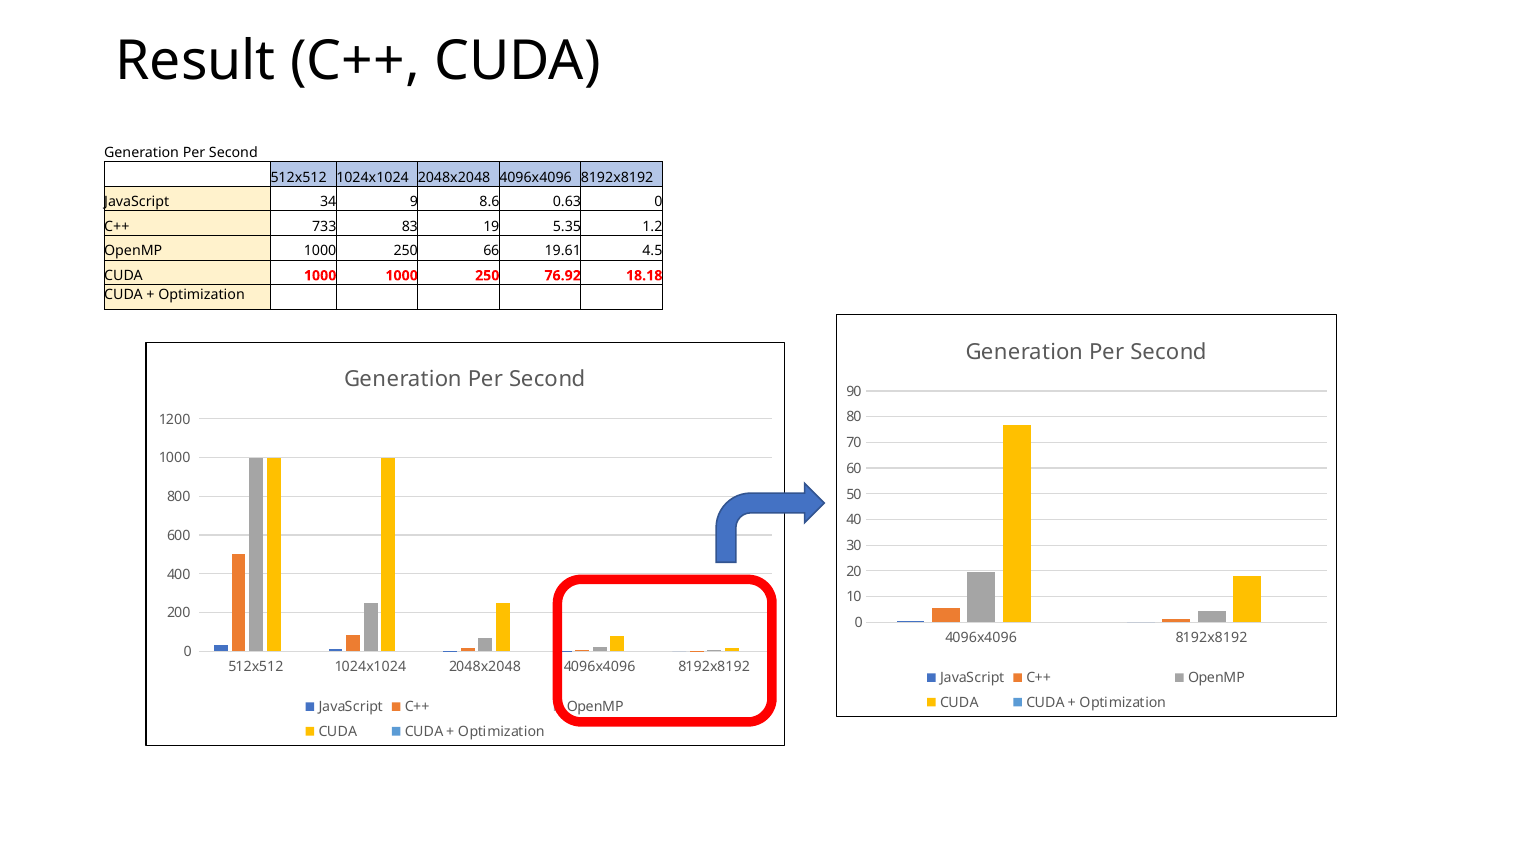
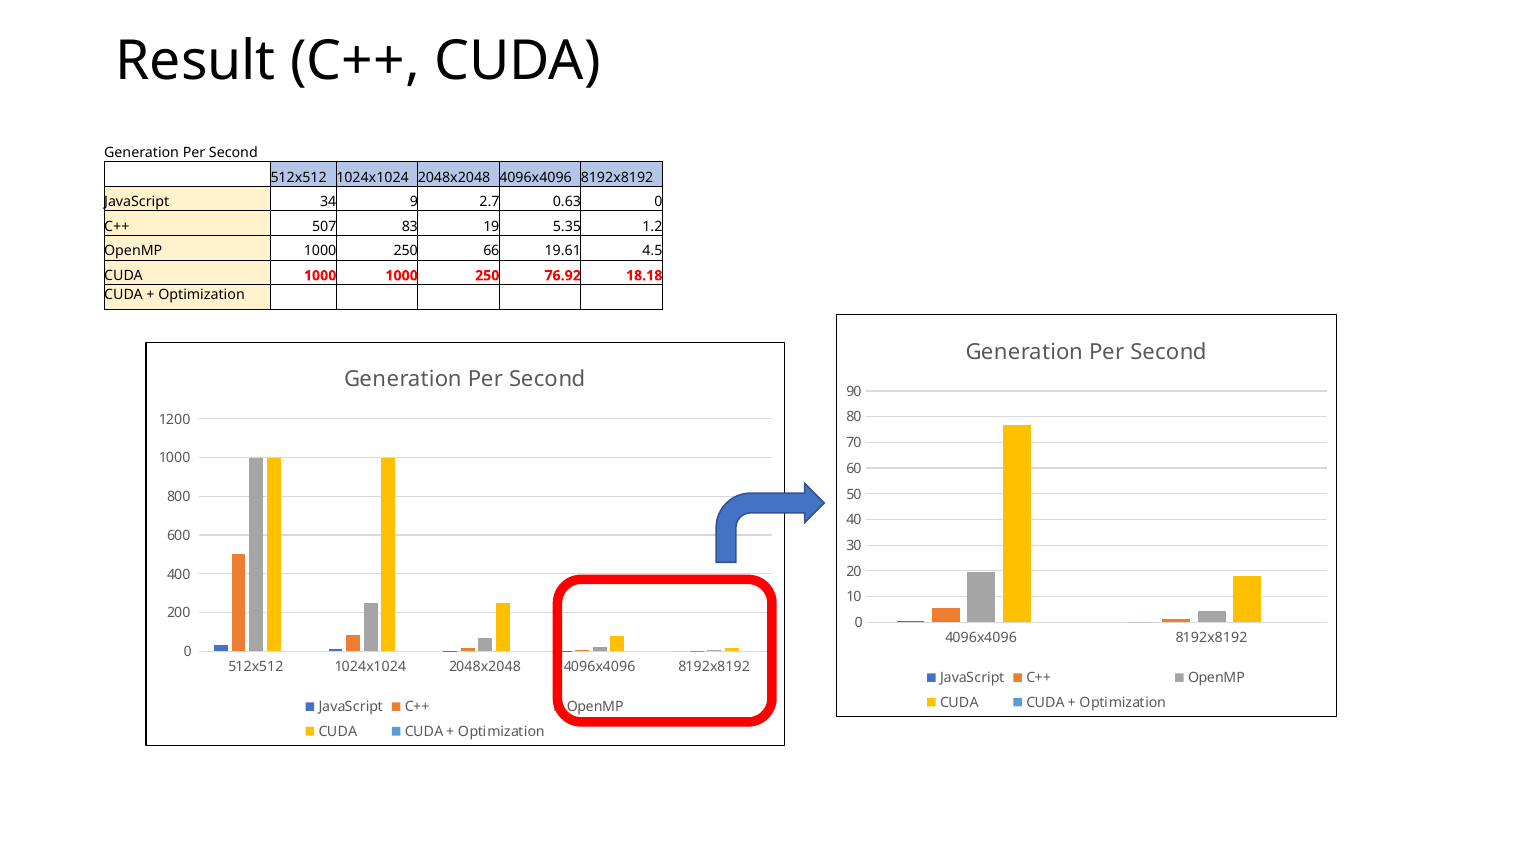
8.6: 8.6 -> 2.7
733: 733 -> 507
